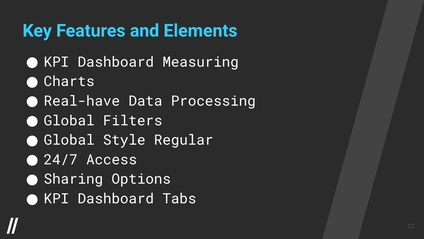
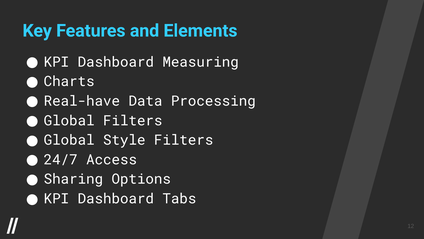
Style Regular: Regular -> Filters
